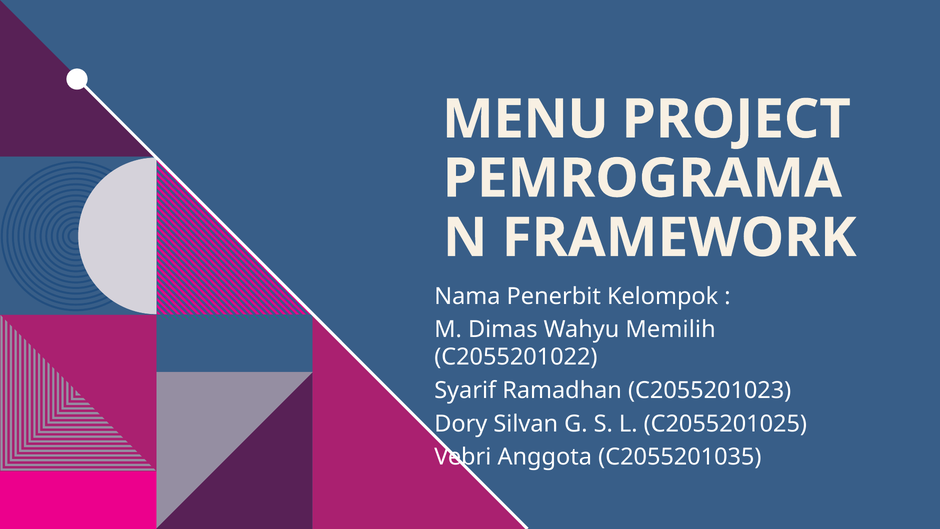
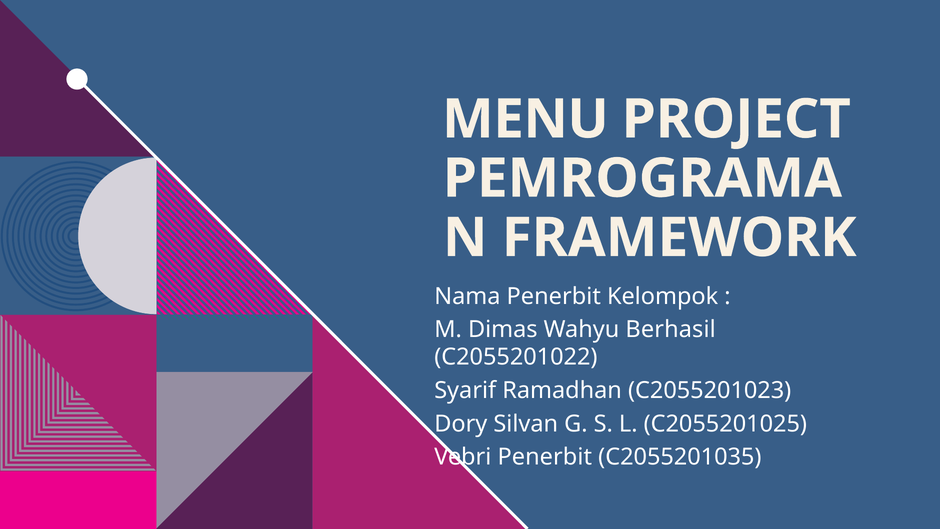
Memilih: Memilih -> Berhasil
Vebri Anggota: Anggota -> Penerbit
